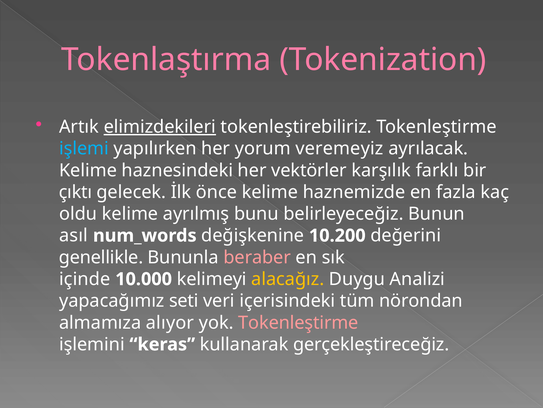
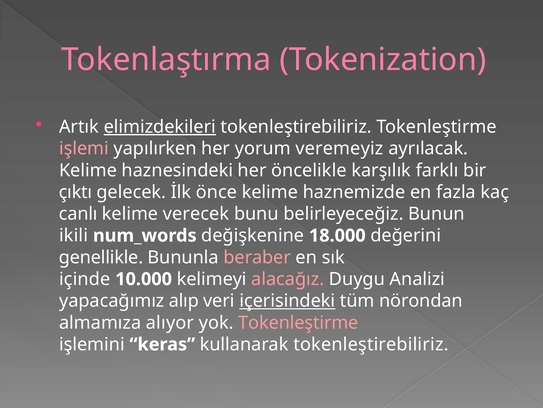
işlemi colour: light blue -> pink
vektörler: vektörler -> öncelikle
oldu: oldu -> canlı
ayrılmış: ayrılmış -> verecek
asıl: asıl -> ikili
10.200: 10.200 -> 18.000
alacağız colour: yellow -> pink
seti: seti -> alıp
içerisindeki underline: none -> present
kullanarak gerçekleştireceğiz: gerçekleştireceğiz -> tokenleştirebiliriz
